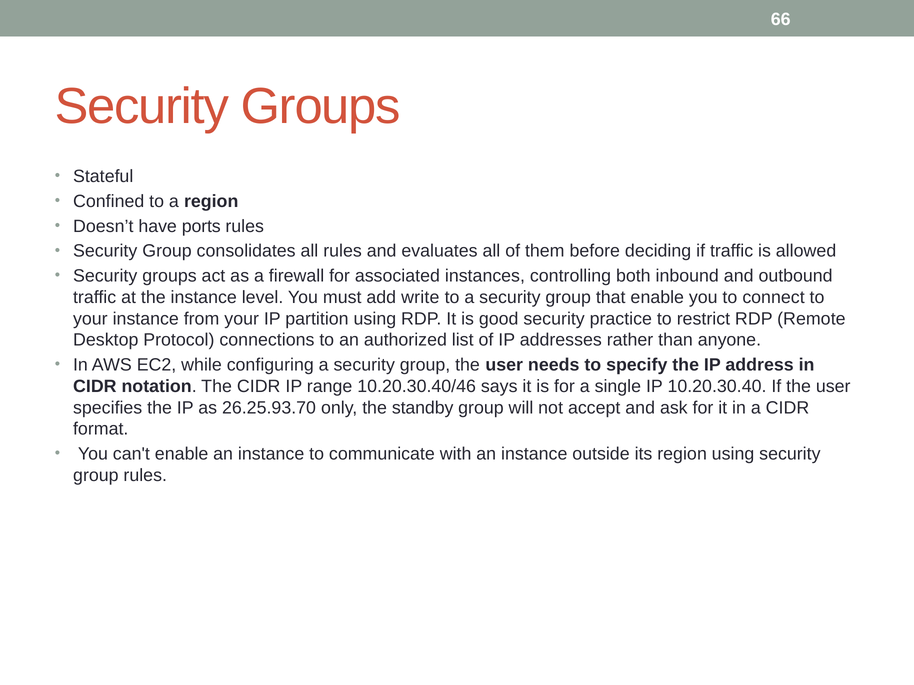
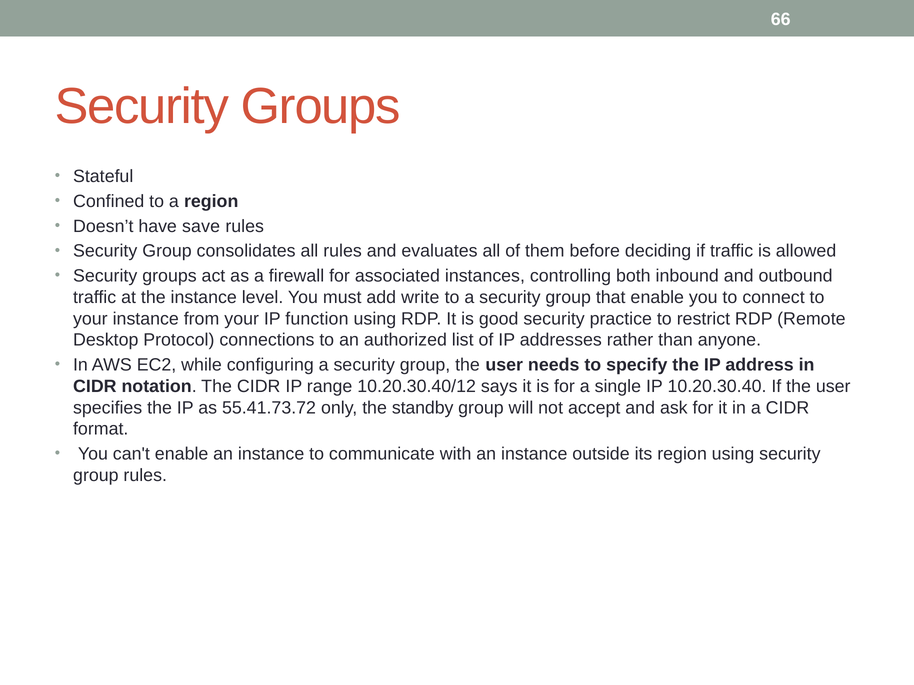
ports: ports -> save
partition: partition -> function
10.20.30.40/46: 10.20.30.40/46 -> 10.20.30.40/12
26.25.93.70: 26.25.93.70 -> 55.41.73.72
